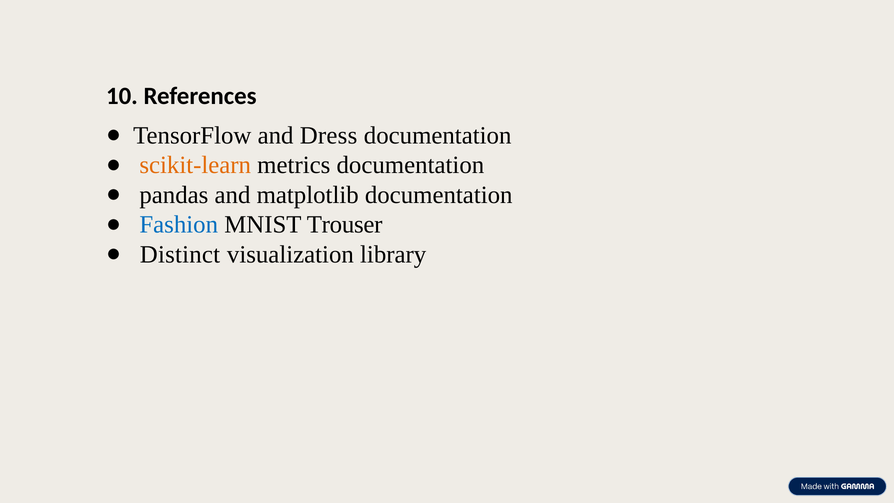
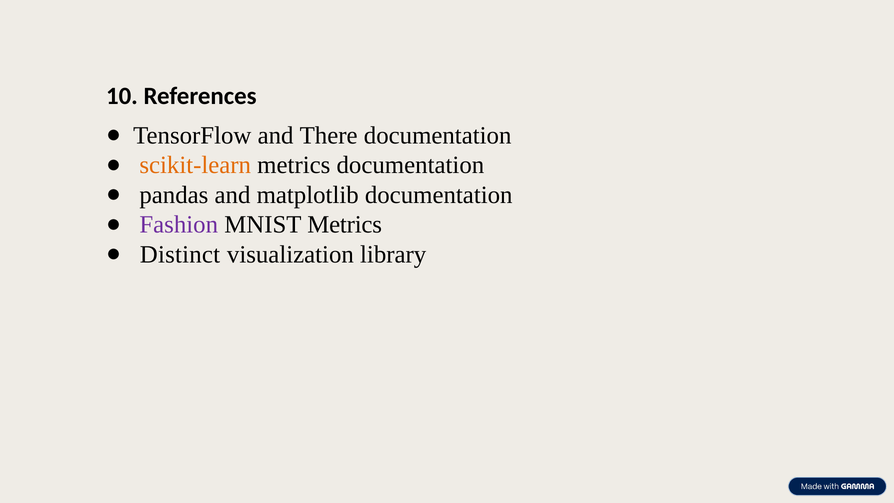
Dress: Dress -> There
Fashion colour: blue -> purple
MNIST Trouser: Trouser -> Metrics
